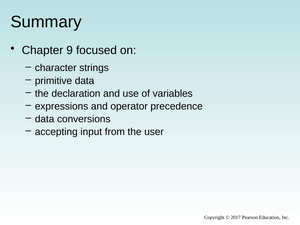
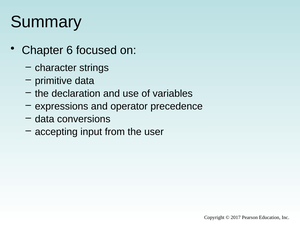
9: 9 -> 6
